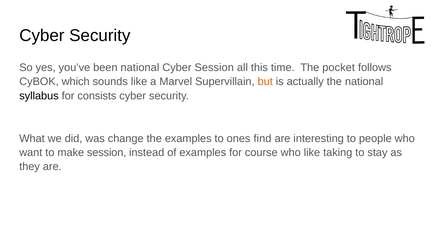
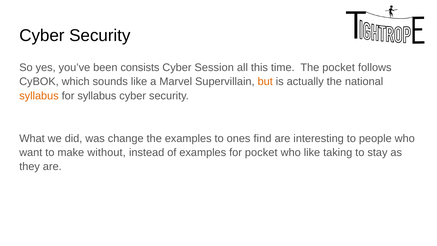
been national: national -> consists
syllabus at (39, 96) colour: black -> orange
for consists: consists -> syllabus
make session: session -> without
for course: course -> pocket
